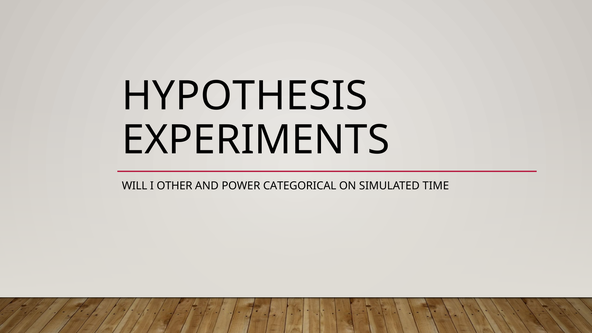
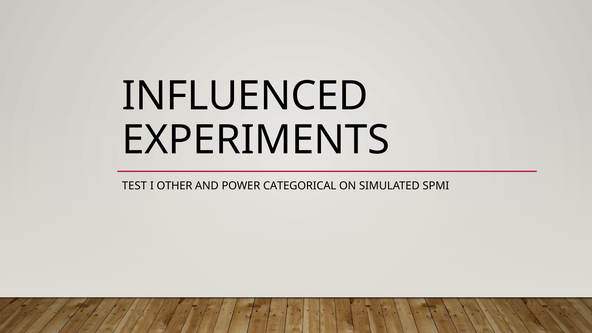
HYPOTHESIS: HYPOTHESIS -> INFLUENCED
WILL: WILL -> TEST
TIME: TIME -> SPMI
